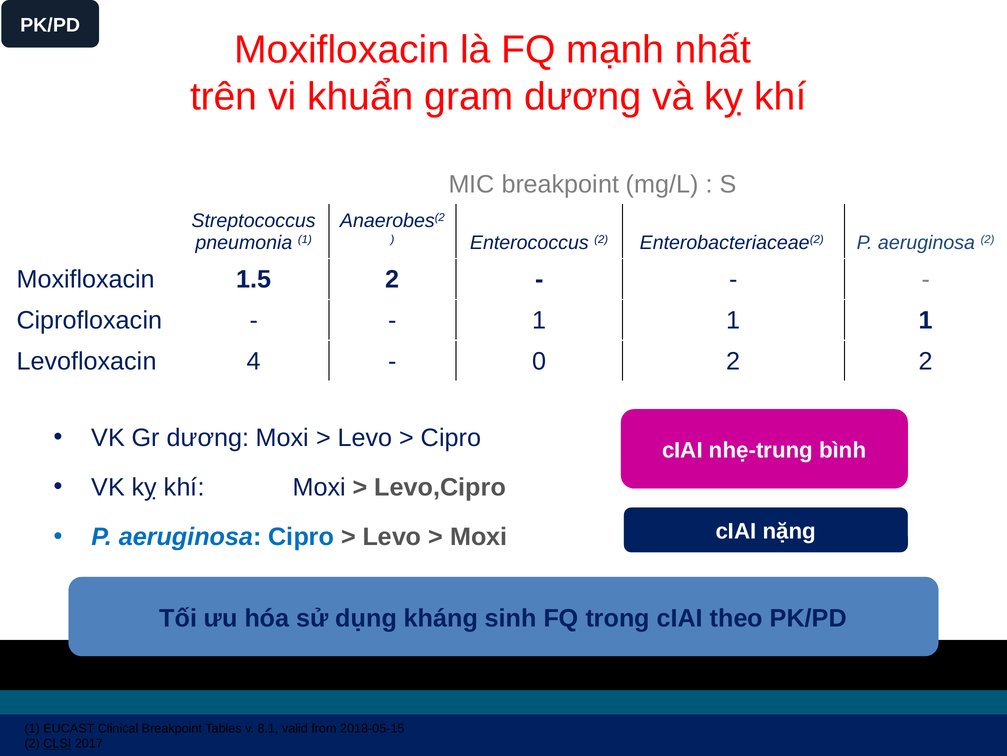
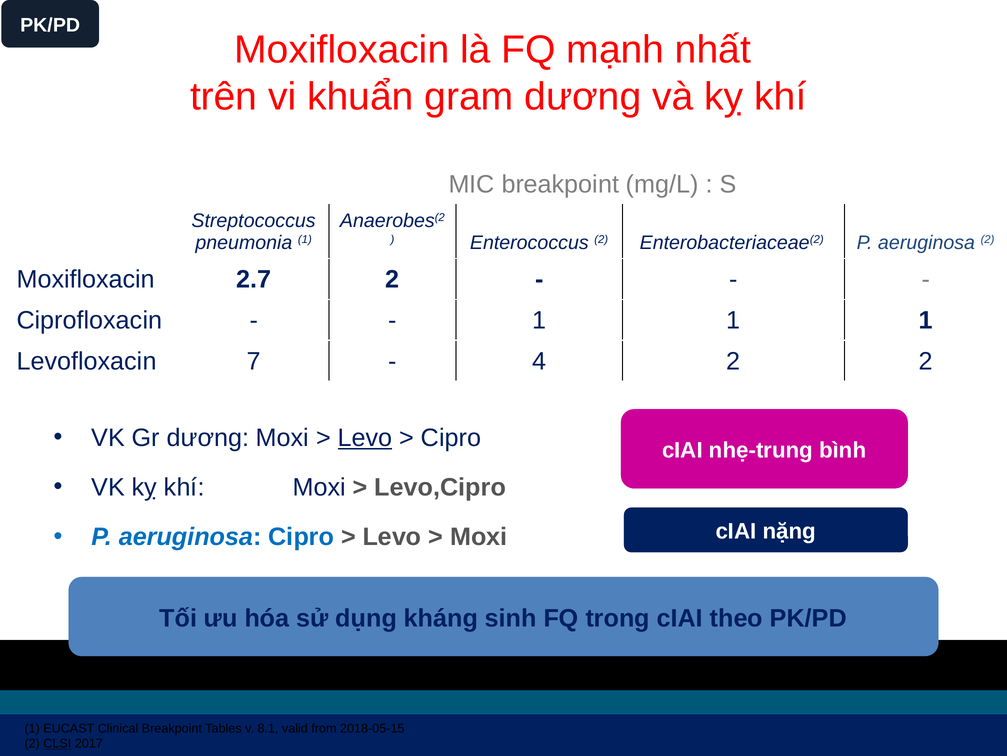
1.5: 1.5 -> 2.7
4: 4 -> 7
0: 0 -> 4
Levo at (365, 438) underline: none -> present
